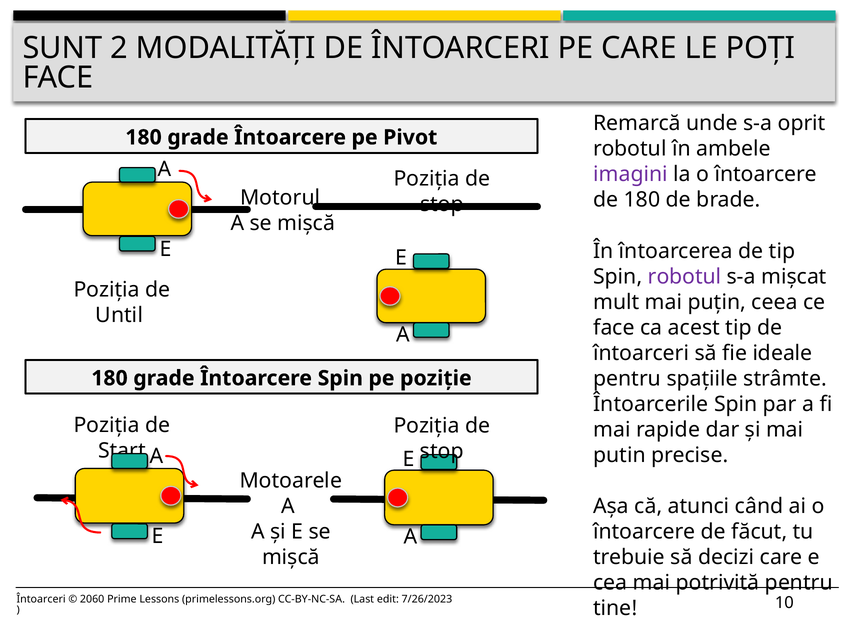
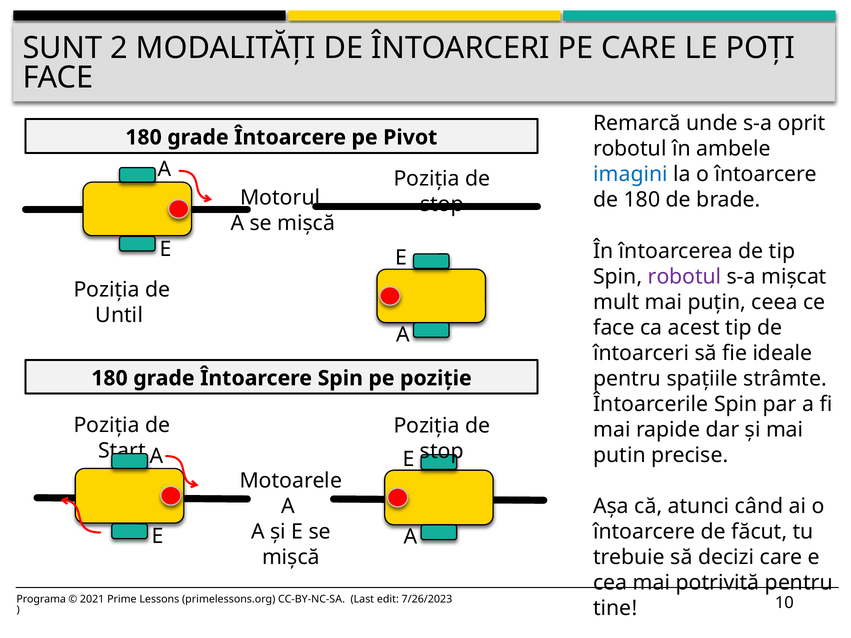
imagini colour: purple -> blue
Întoarceri at (41, 600): Întoarceri -> Programa
2060: 2060 -> 2021
